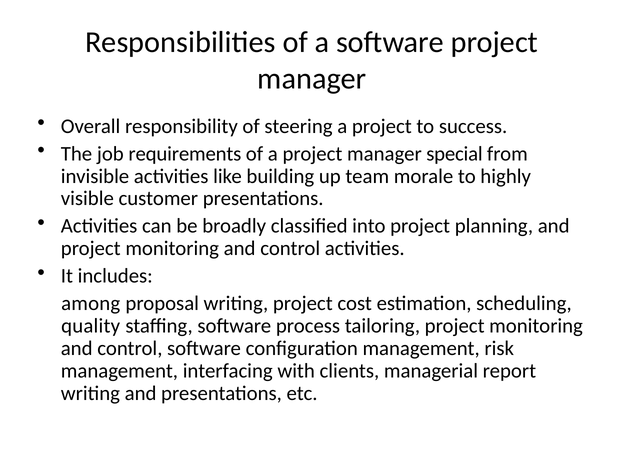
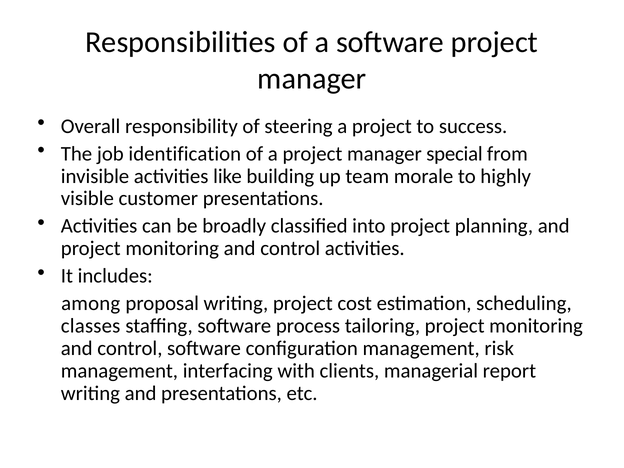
requirements: requirements -> identification
quality: quality -> classes
